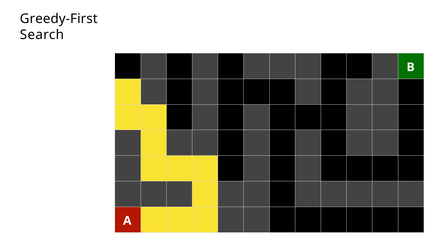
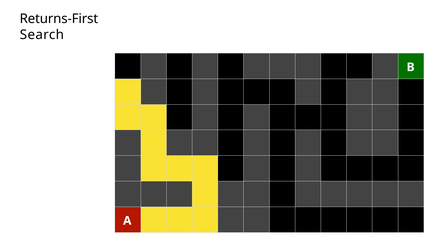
Greedy-First: Greedy-First -> Returns-First
